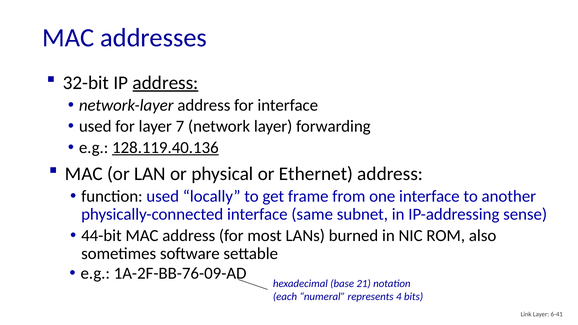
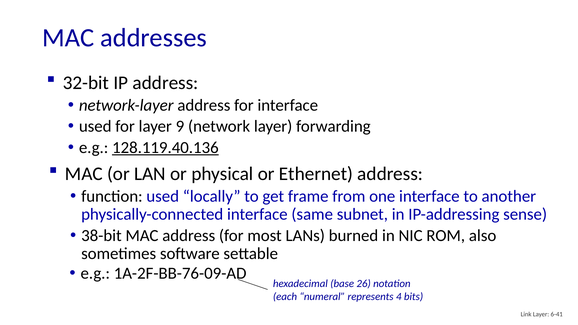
address at (166, 83) underline: present -> none
7: 7 -> 9
44-bit: 44-bit -> 38-bit
21: 21 -> 26
